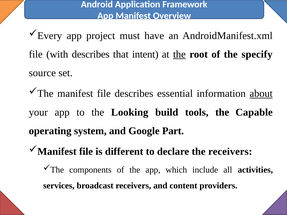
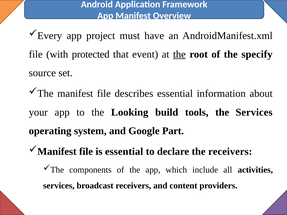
with describes: describes -> protected
intent: intent -> event
about underline: present -> none
the Capable: Capable -> Services
is different: different -> essential
